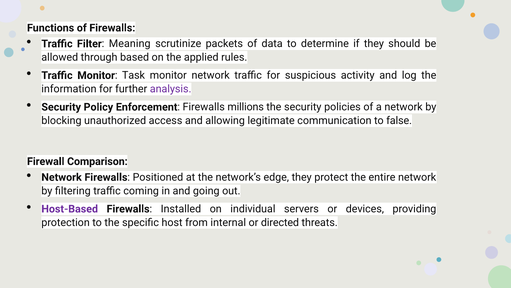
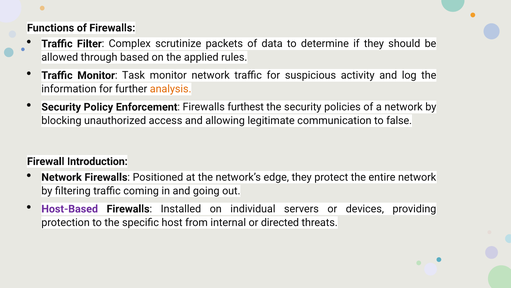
Meaning: Meaning -> Complex
analysis colour: purple -> orange
millions: millions -> furthest
Comparison: Comparison -> Introduction
